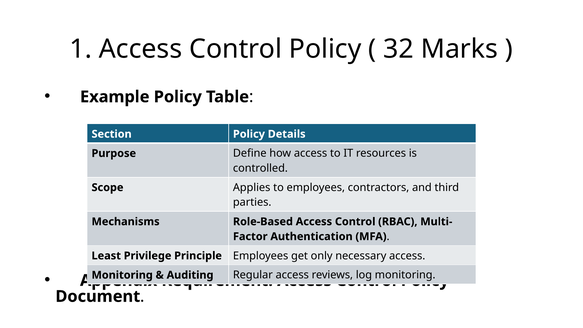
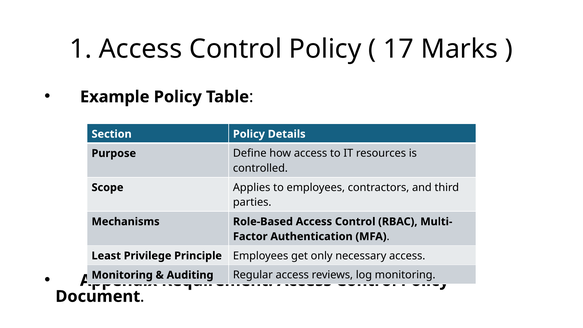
32: 32 -> 17
